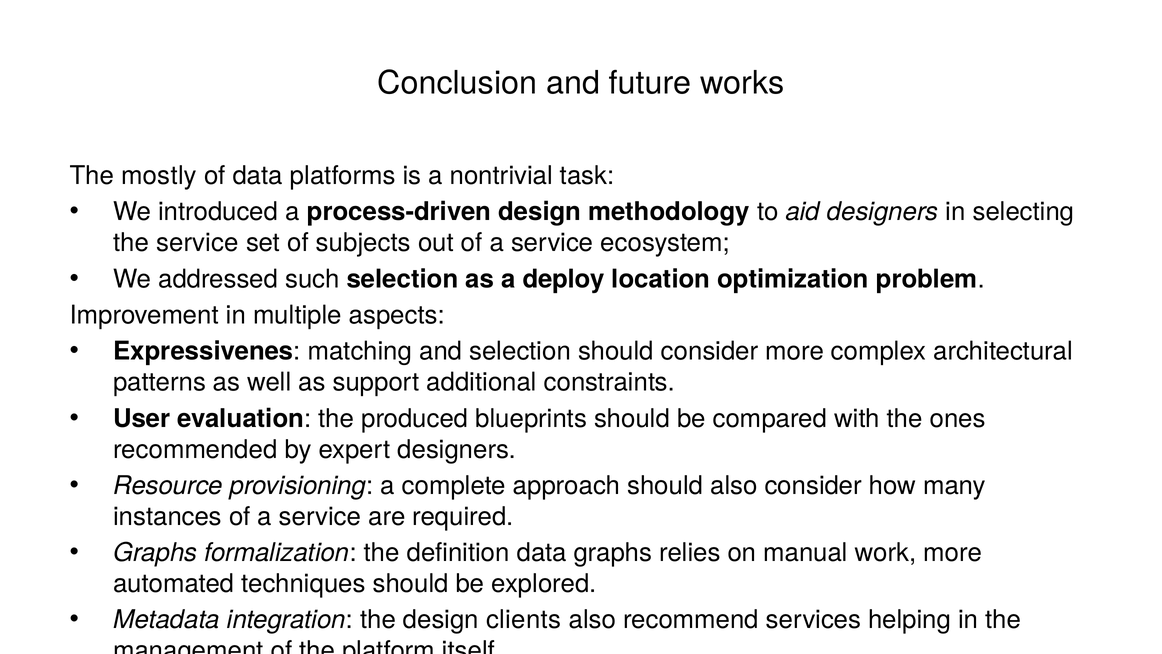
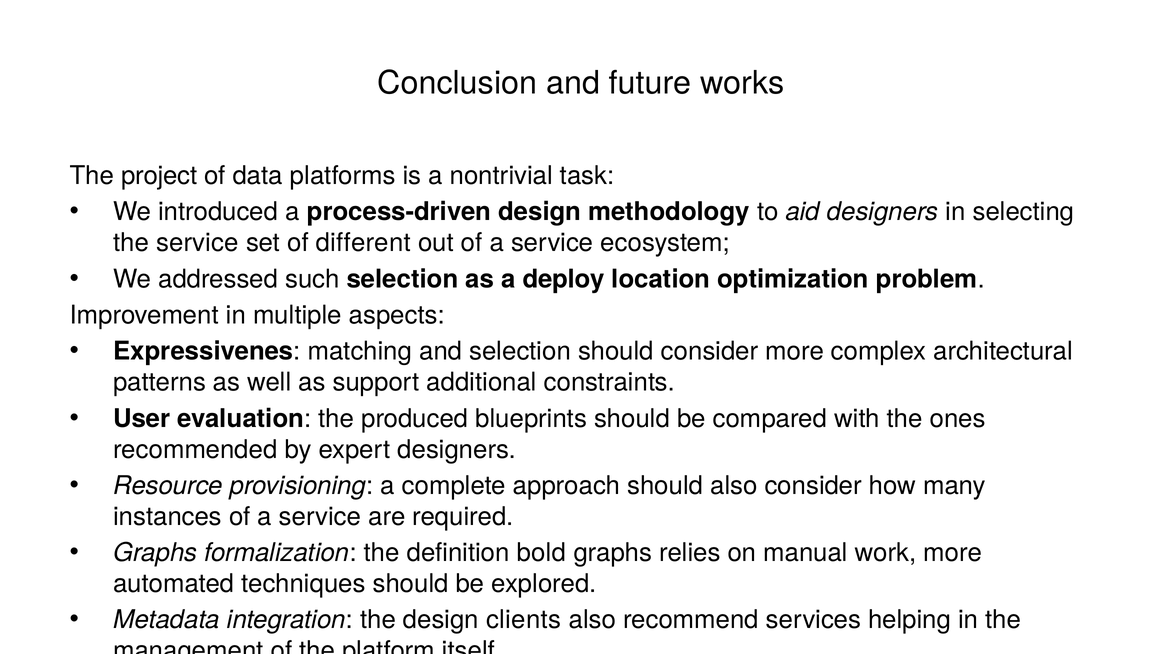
mostly: mostly -> project
subjects: subjects -> different
definition data: data -> bold
